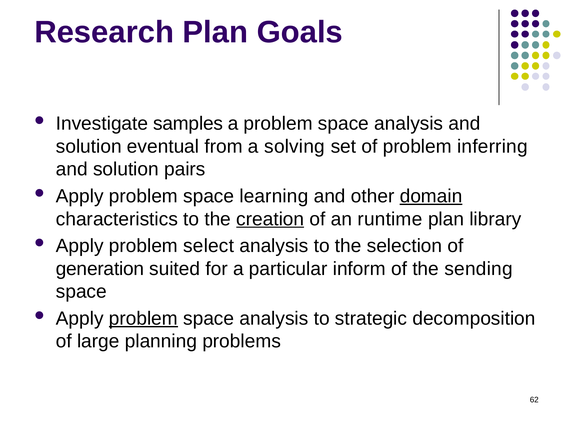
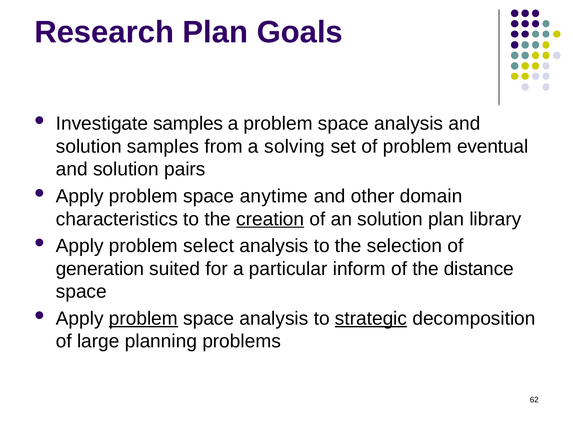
solution eventual: eventual -> samples
inferring: inferring -> eventual
learning: learning -> anytime
domain underline: present -> none
an runtime: runtime -> solution
sending: sending -> distance
strategic underline: none -> present
